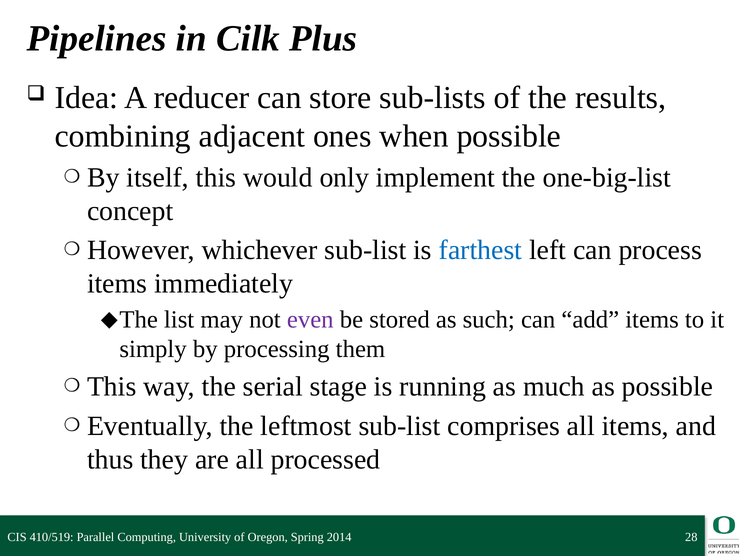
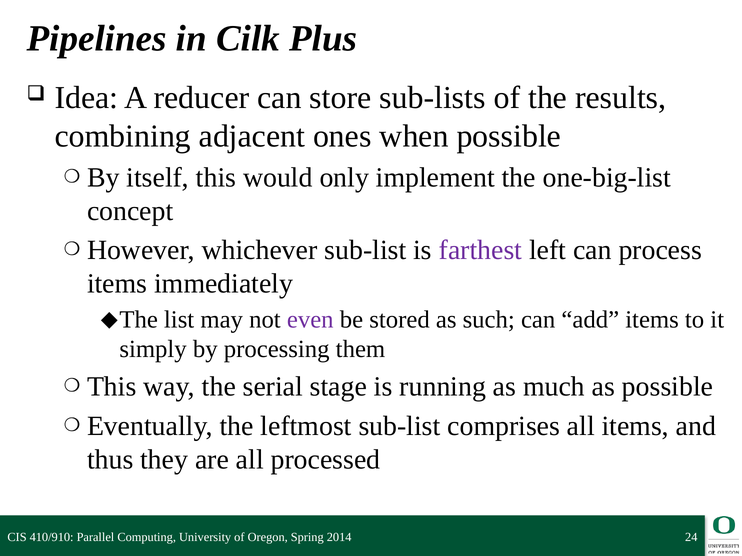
farthest colour: blue -> purple
410/519: 410/519 -> 410/910
28: 28 -> 24
